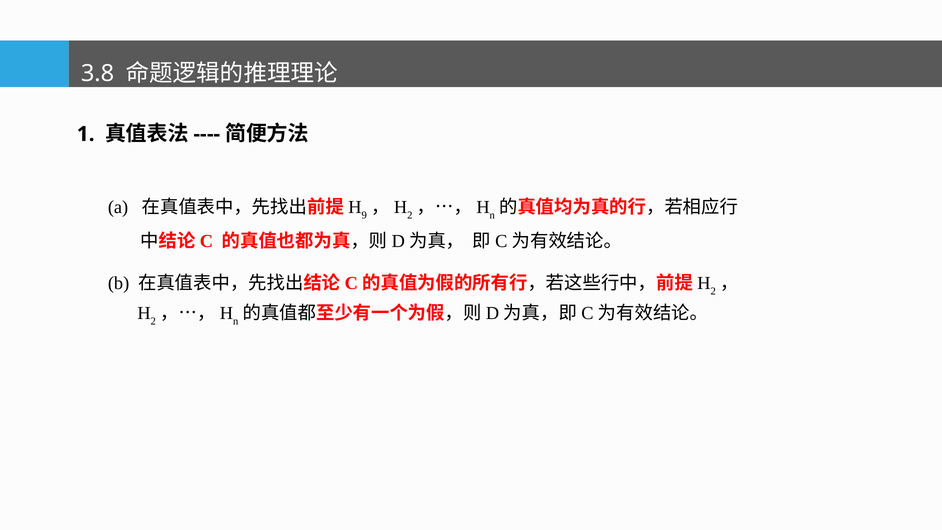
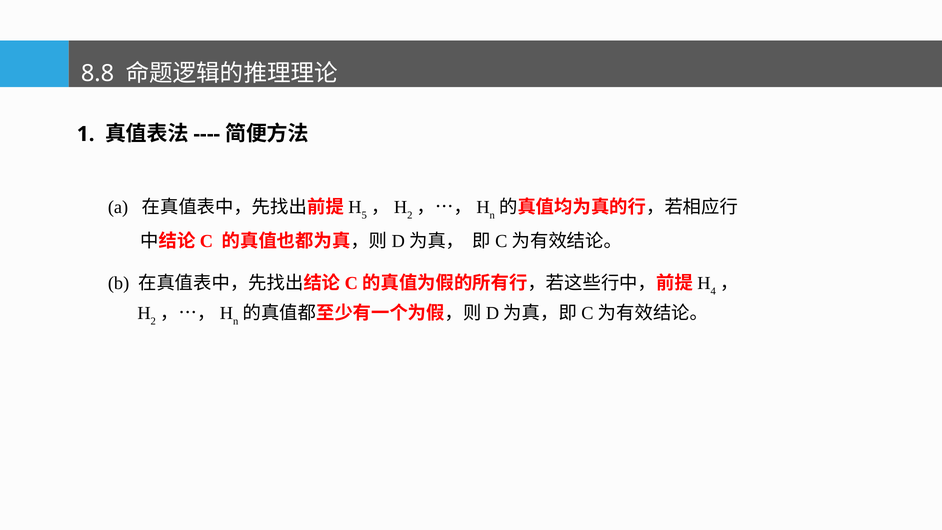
3.8: 3.8 -> 8.8
9: 9 -> 5
2 at (713, 291): 2 -> 4
